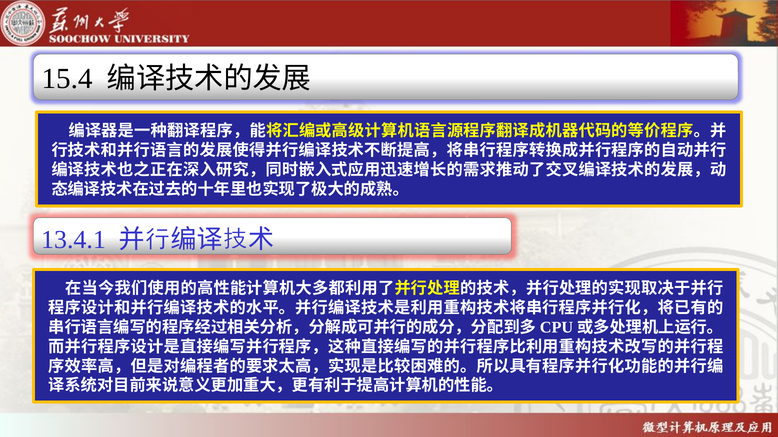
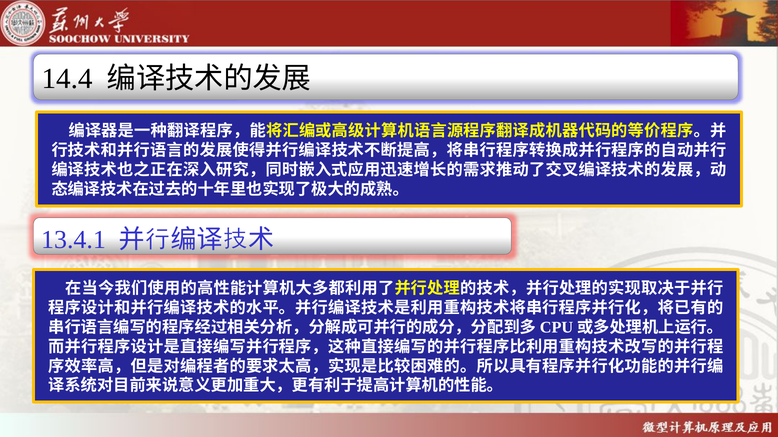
15.4: 15.4 -> 14.4
